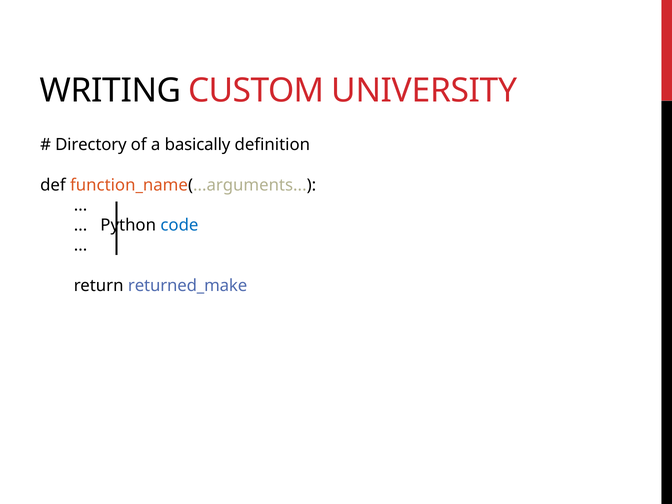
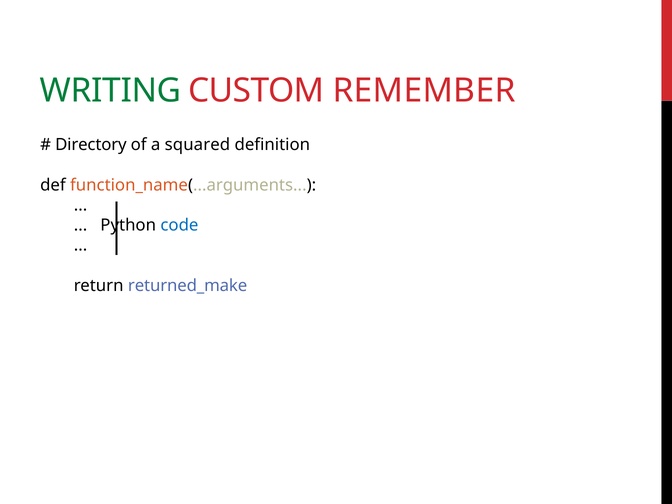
WRITING colour: black -> green
UNIVERSITY: UNIVERSITY -> REMEMBER
basically: basically -> squared
